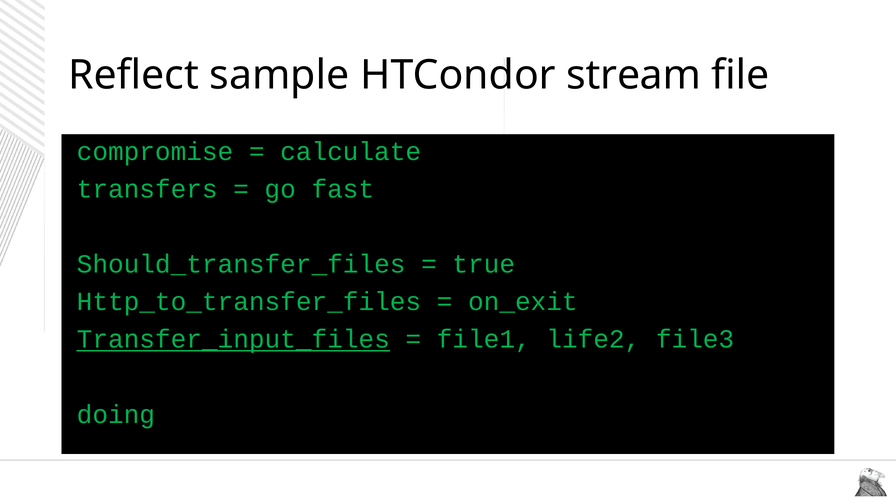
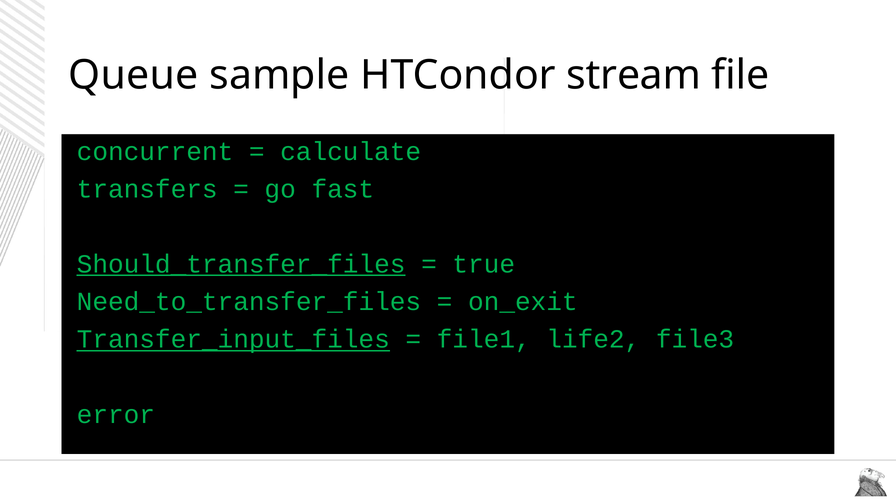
Reflect: Reflect -> Queue
compromise: compromise -> concurrent
Should_transfer_files underline: none -> present
Http_to_transfer_files: Http_to_transfer_files -> Need_to_transfer_files
doing: doing -> error
